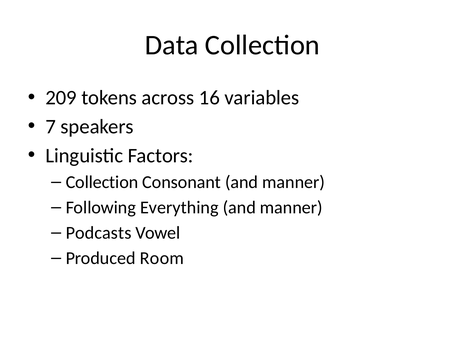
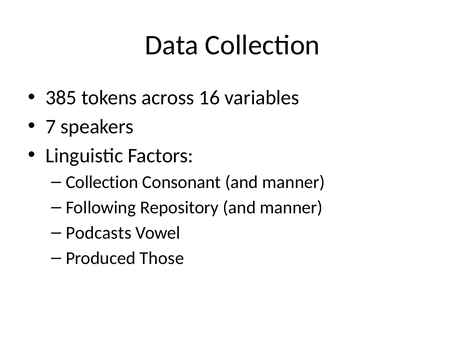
209: 209 -> 385
Everything: Everything -> Repository
Room: Room -> Those
